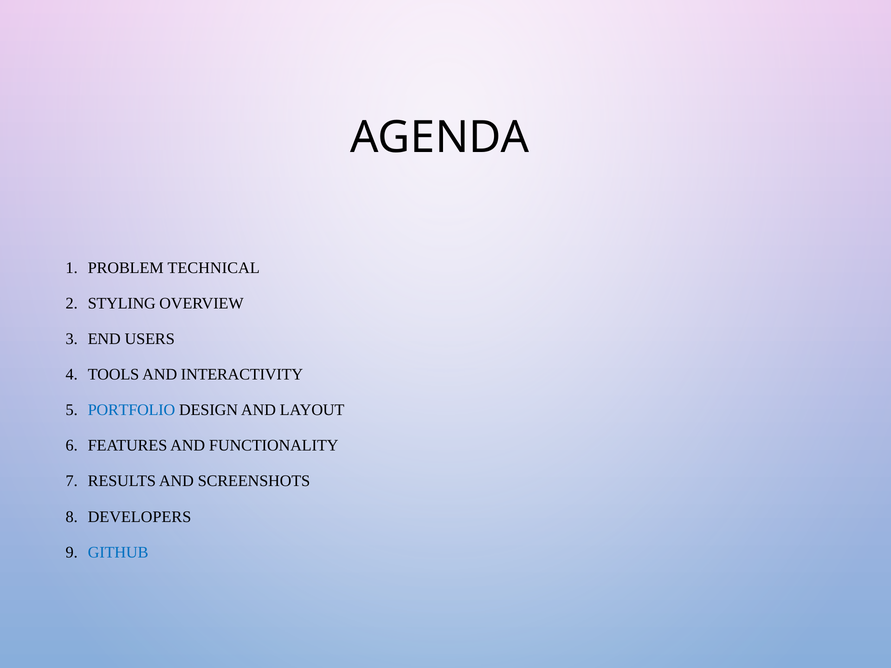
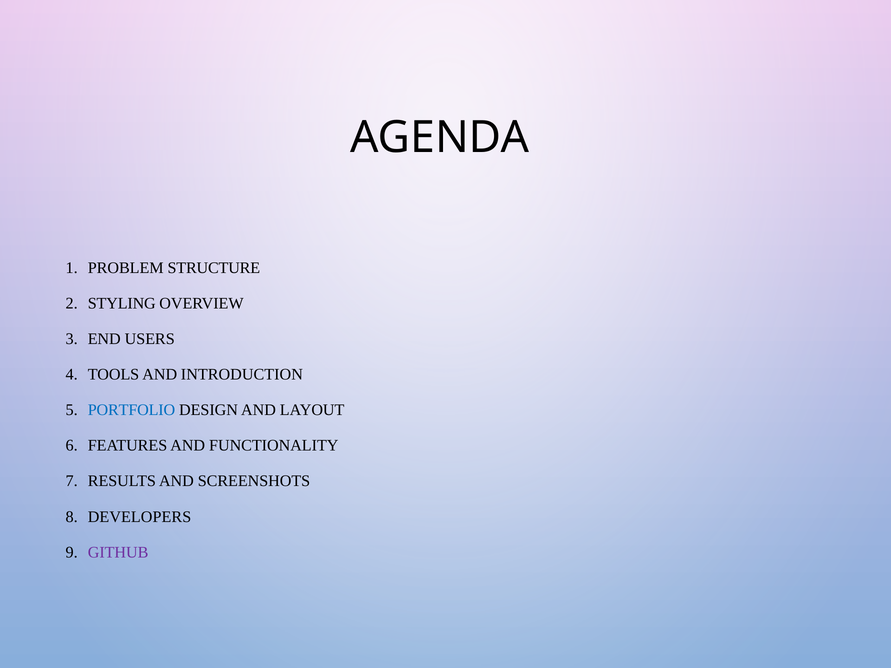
TECHNICAL: TECHNICAL -> STRUCTURE
INTERACTIVITY: INTERACTIVITY -> INTRODUCTION
GITHUB colour: blue -> purple
